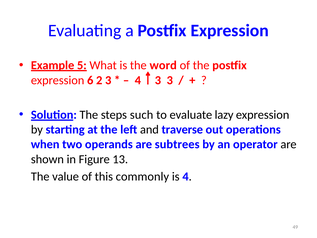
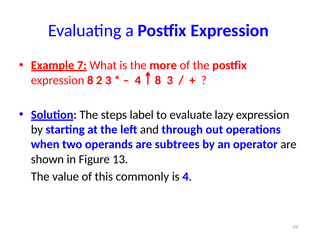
5: 5 -> 7
word: word -> more
expression 6: 6 -> 8
4 3: 3 -> 8
such: such -> label
traverse: traverse -> through
